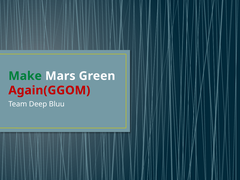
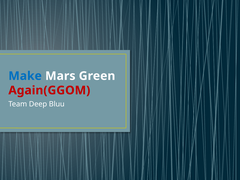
Make colour: green -> blue
